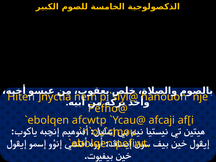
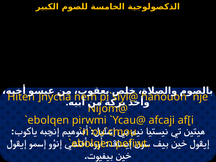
Pefho@: Pefho@ -> Nijom@
afcwtp: afcwtp -> pirwmi
